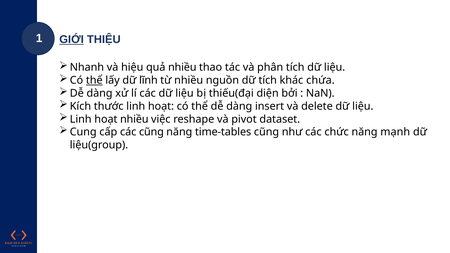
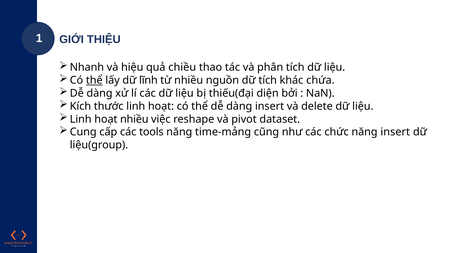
GIỚI underline: present -> none
quả nhiều: nhiều -> chiều
các cũng: cũng -> tools
time-tables: time-tables -> time-mảng
năng mạnh: mạnh -> insert
